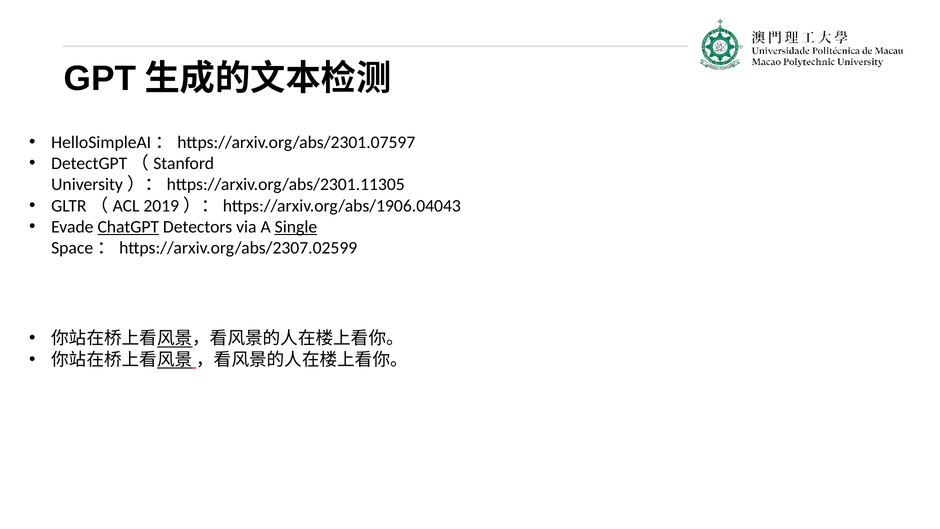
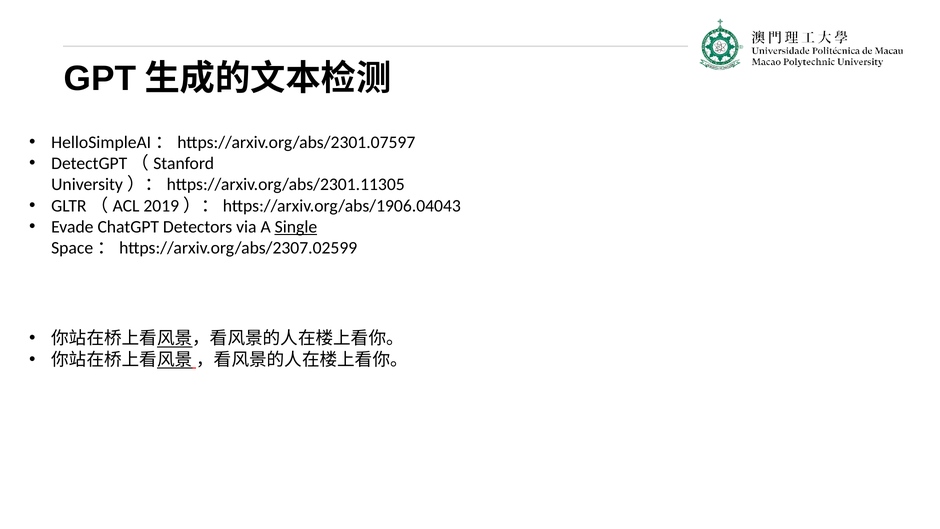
ChatGPT underline: present -> none
